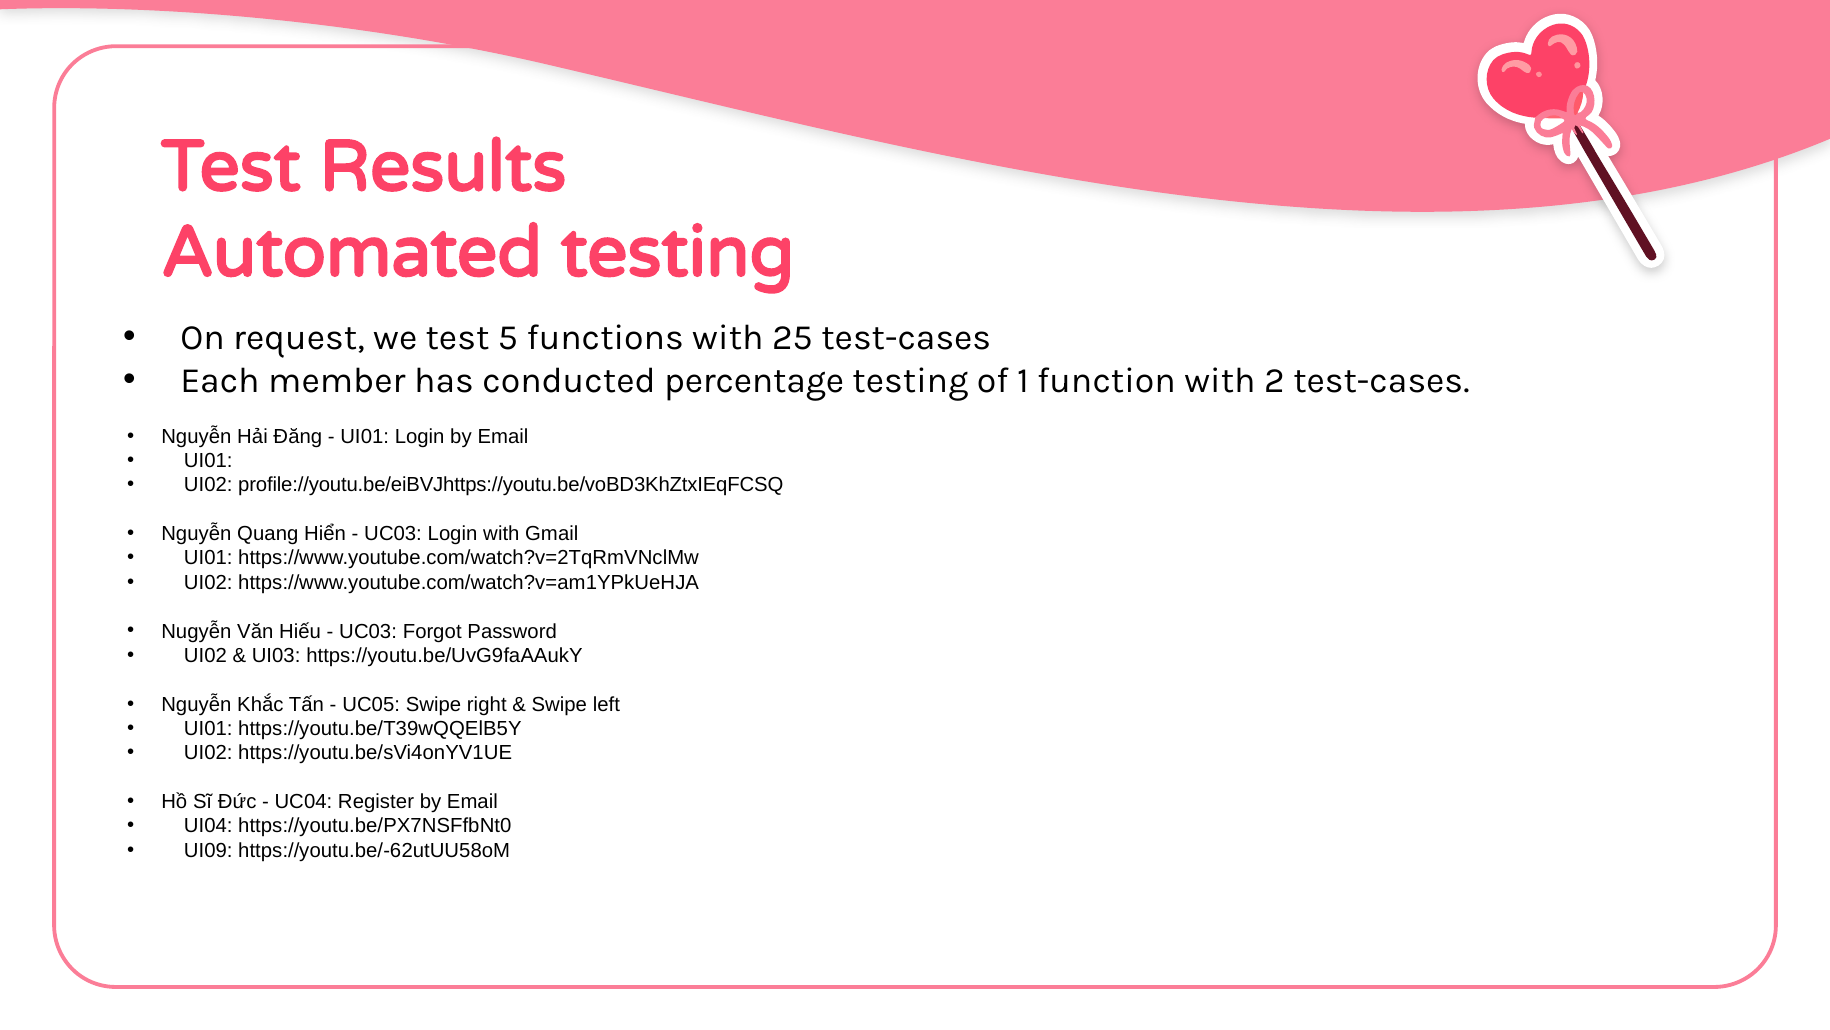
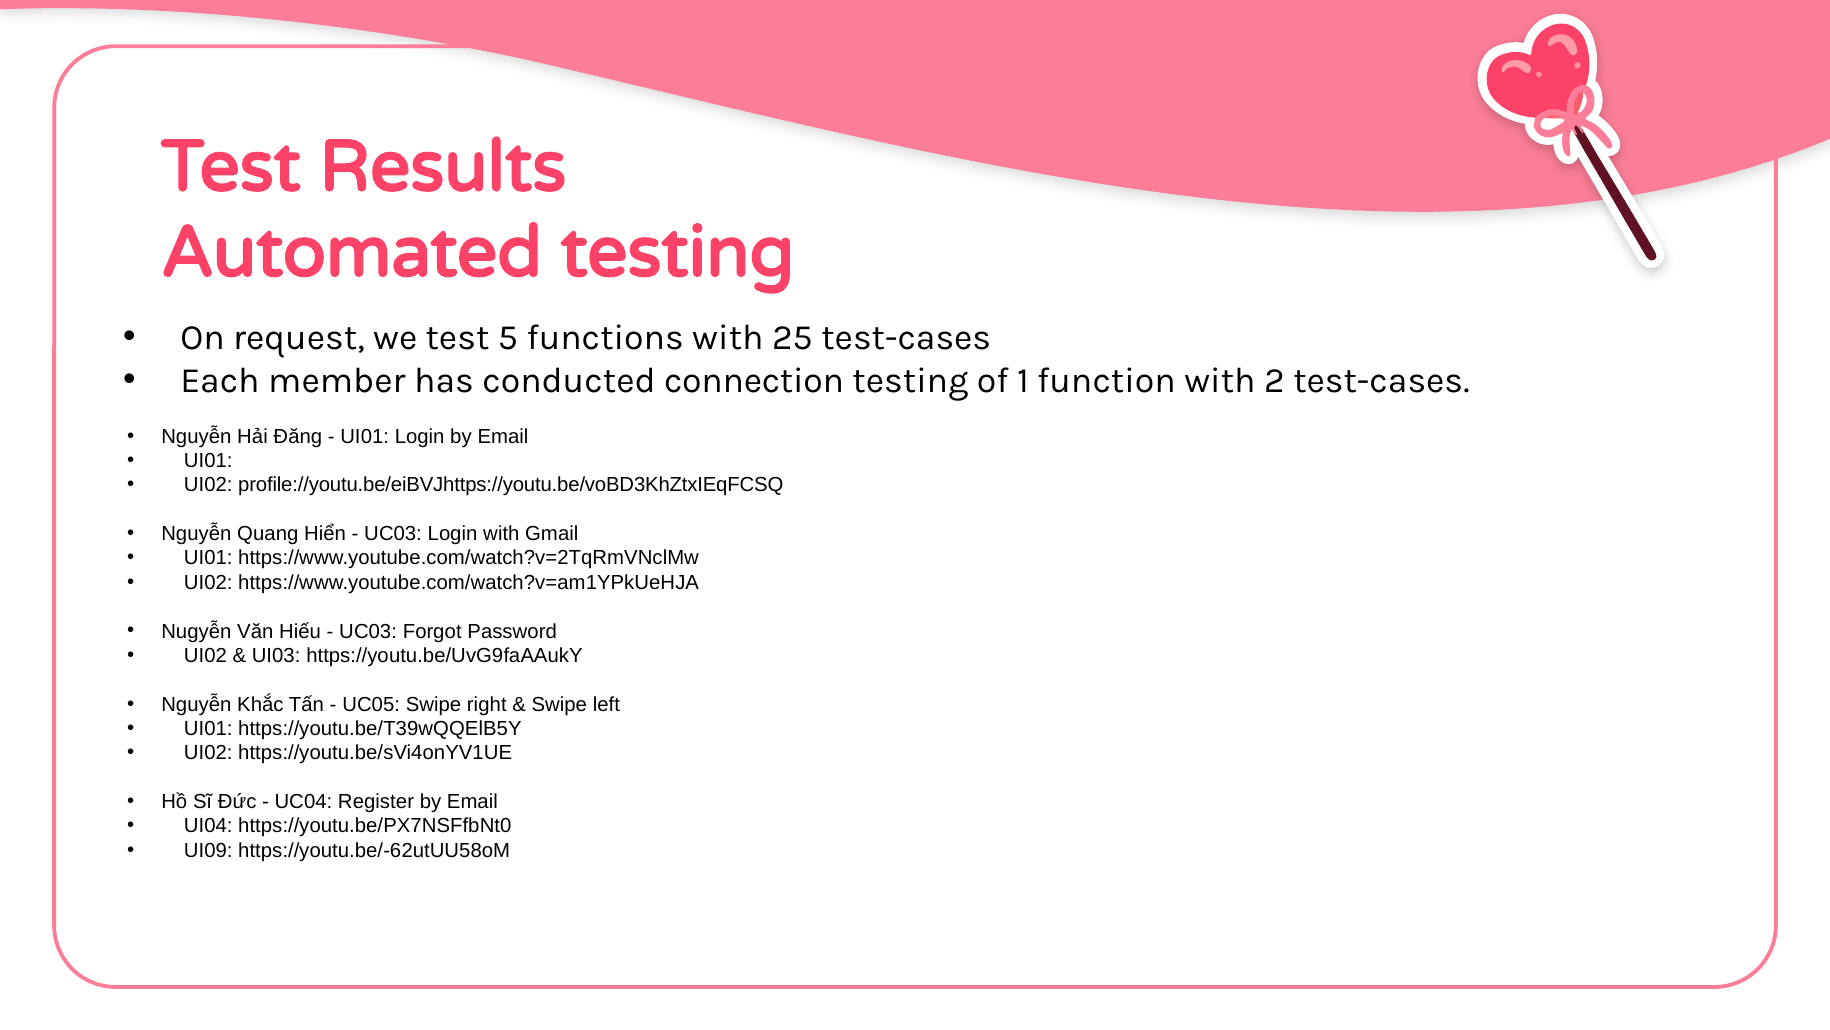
percentage: percentage -> connection
